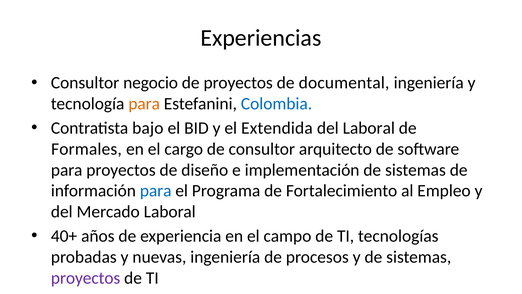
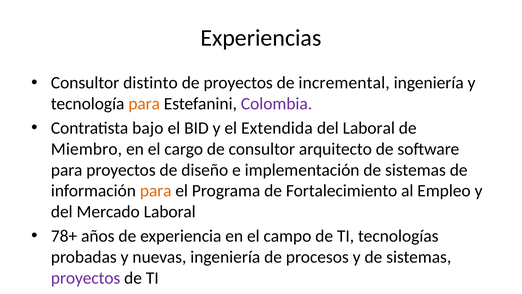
Consultor negocio: negocio -> distinto
de documental: documental -> incremental
Colombia colour: blue -> purple
Formales: Formales -> Miembro
para at (156, 191) colour: blue -> orange
40+: 40+ -> 78+
